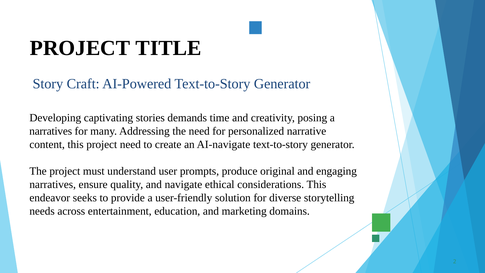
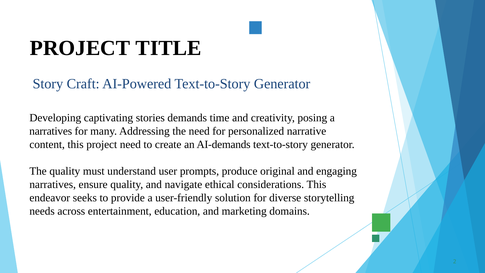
AI-navigate: AI-navigate -> AI-demands
The project: project -> quality
